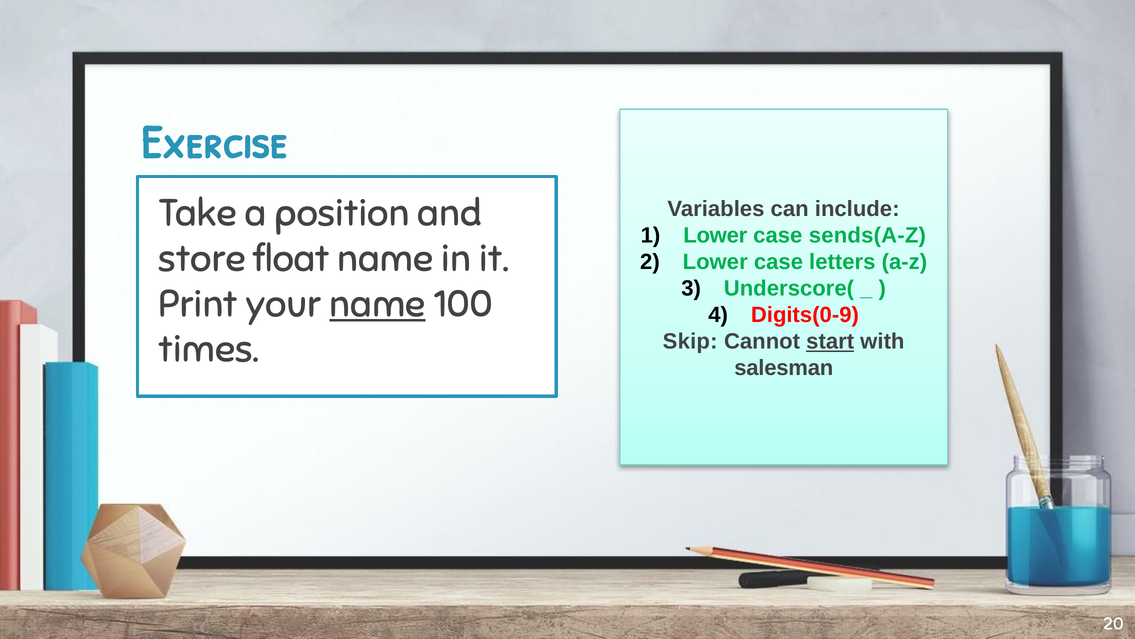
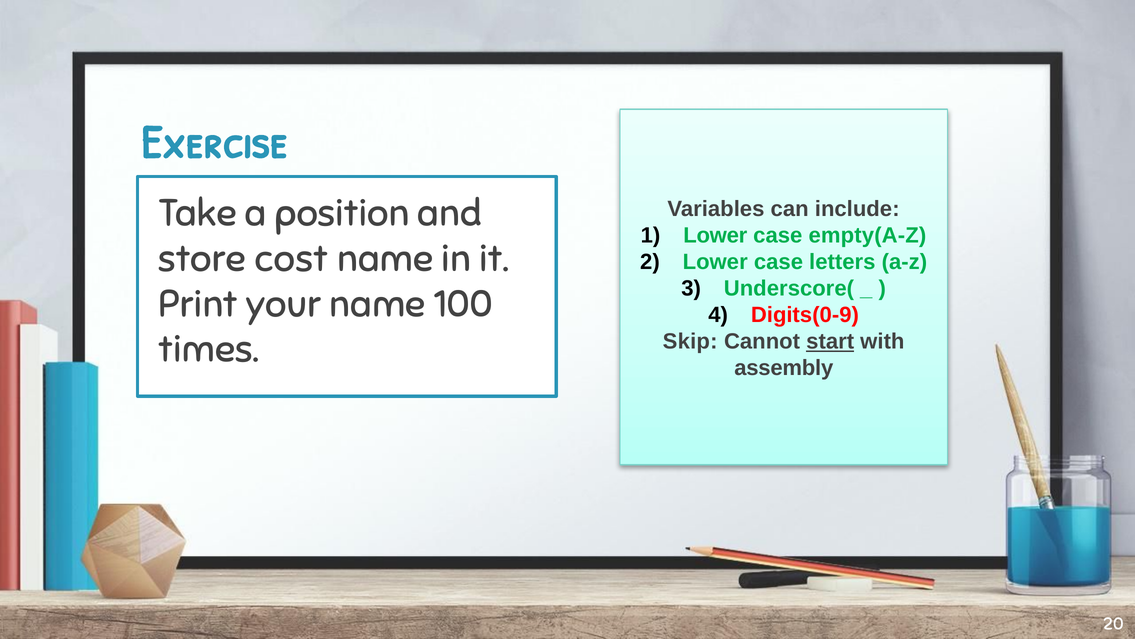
sends(A-Z: sends(A-Z -> empty(A-Z
float: float -> cost
name at (377, 304) underline: present -> none
salesman: salesman -> assembly
